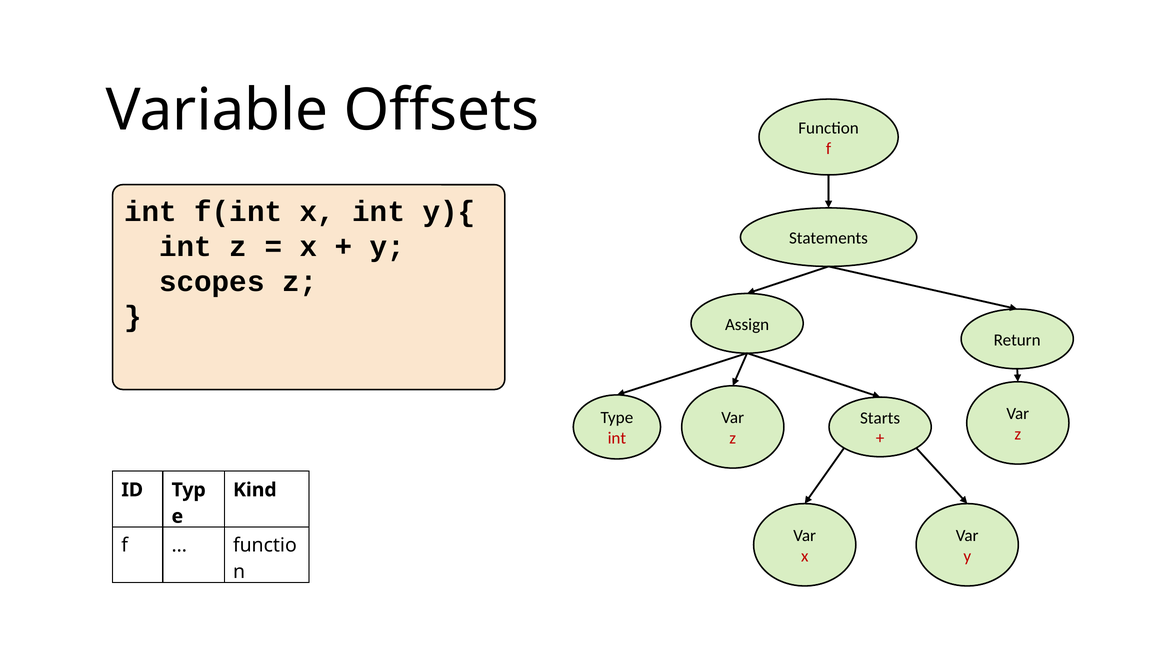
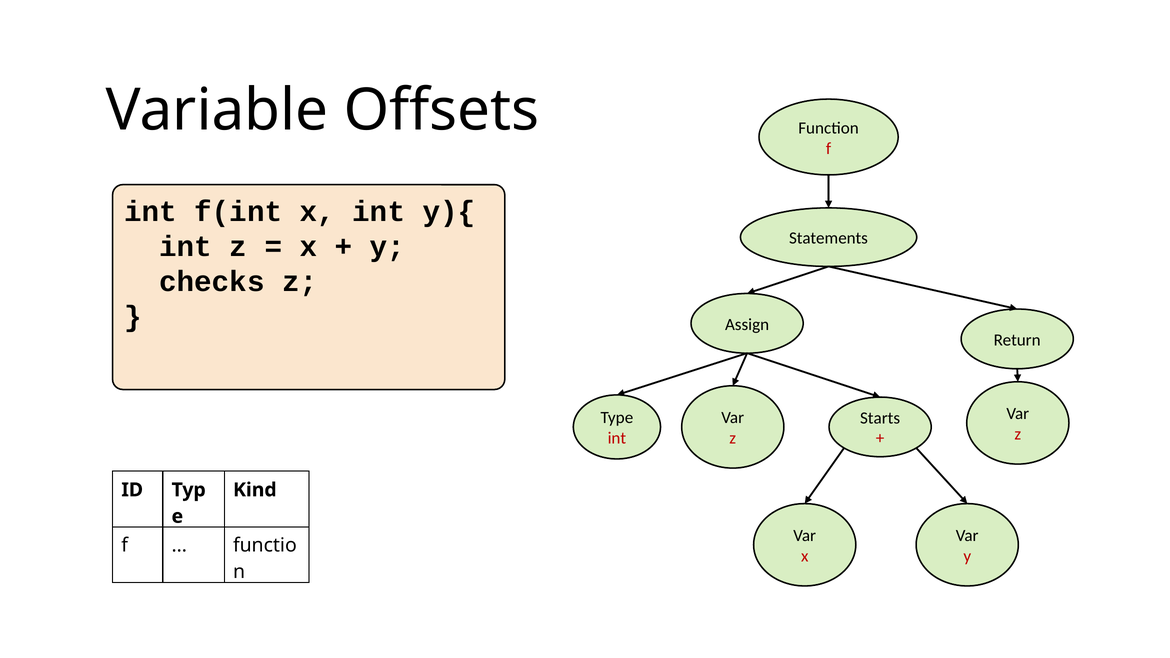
scopes: scopes -> checks
